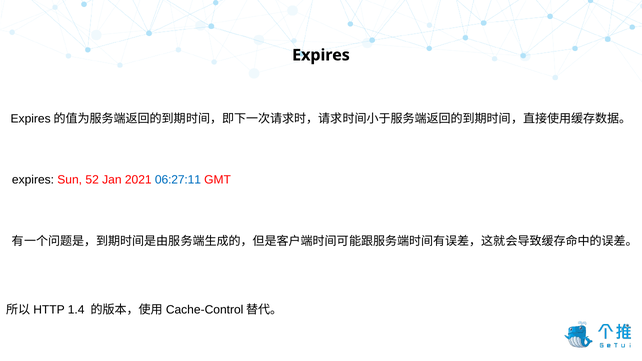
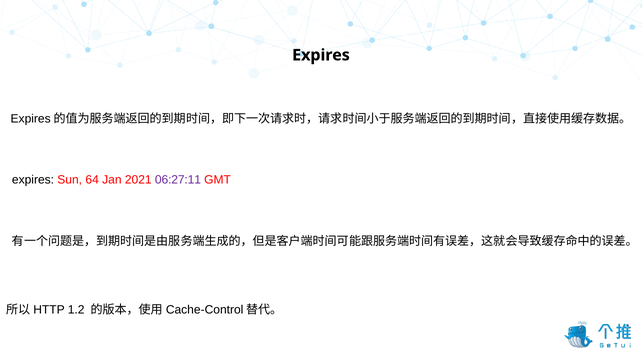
52: 52 -> 64
06:27:11 colour: blue -> purple
1.4: 1.4 -> 1.2
